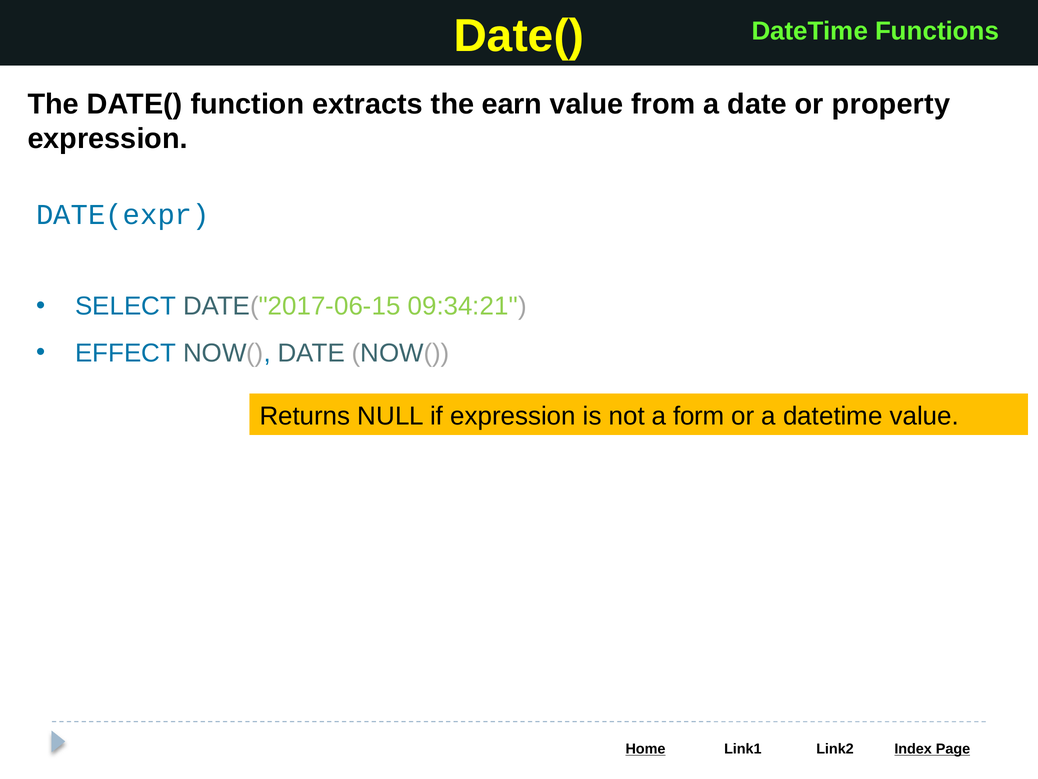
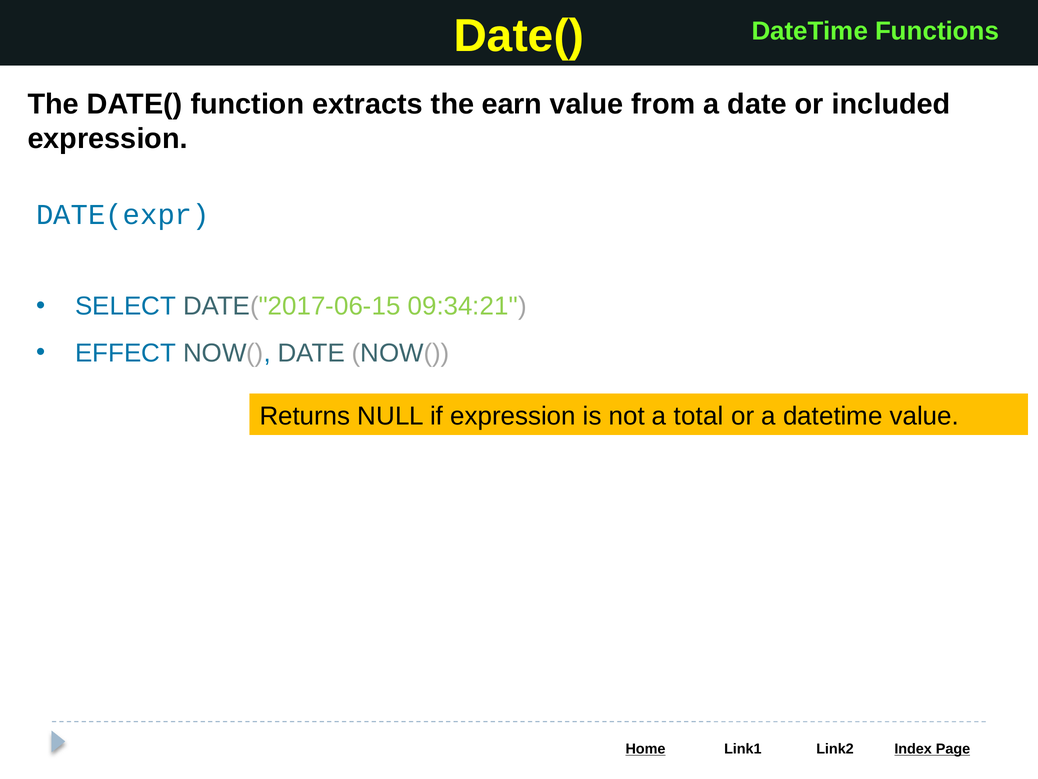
property: property -> included
form: form -> total
